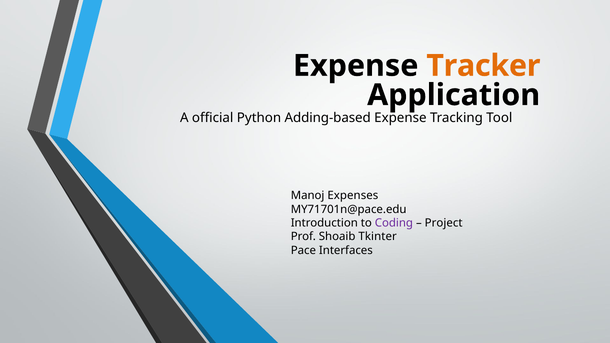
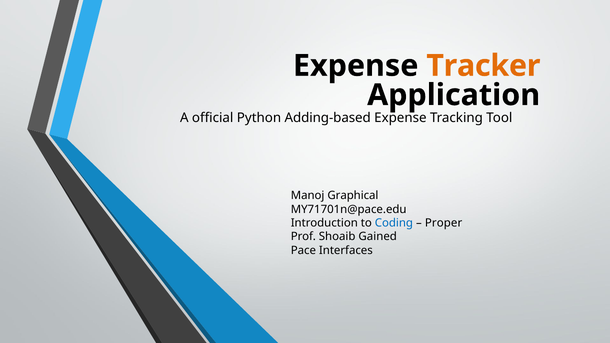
Expenses: Expenses -> Graphical
Coding colour: purple -> blue
Project: Project -> Proper
Tkinter: Tkinter -> Gained
